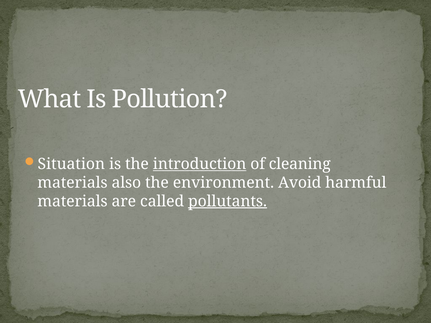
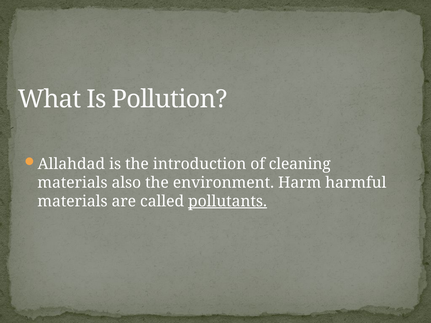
Situation: Situation -> Allahdad
introduction underline: present -> none
Avoid: Avoid -> Harm
